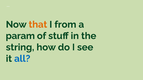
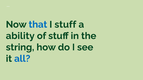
that colour: orange -> blue
I from: from -> stuff
param: param -> ability
